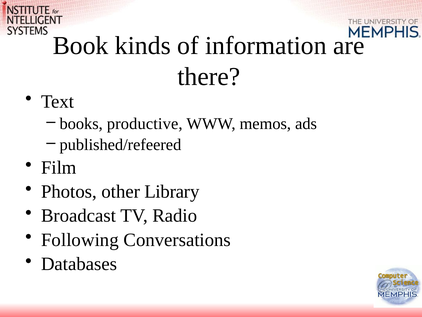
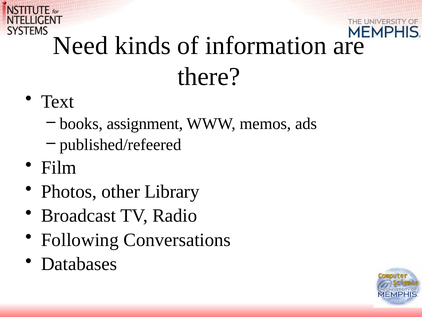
Book: Book -> Need
productive: productive -> assignment
